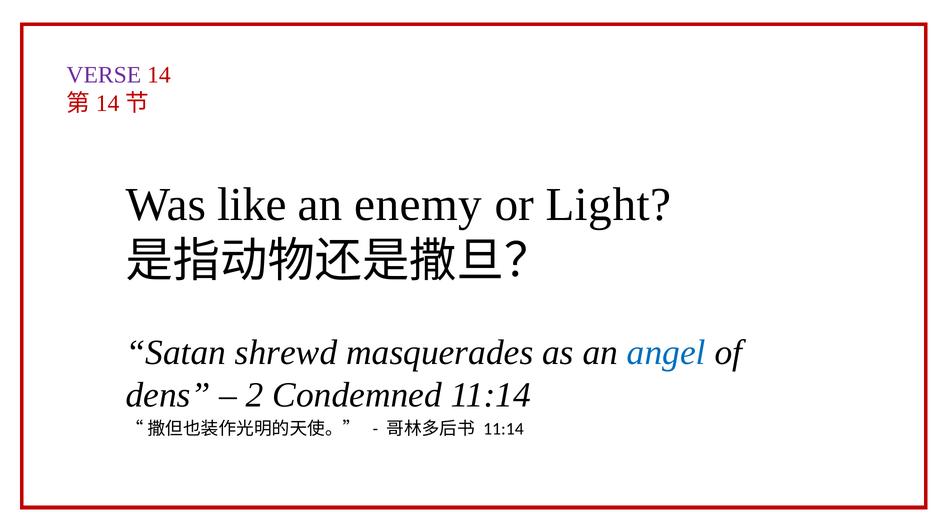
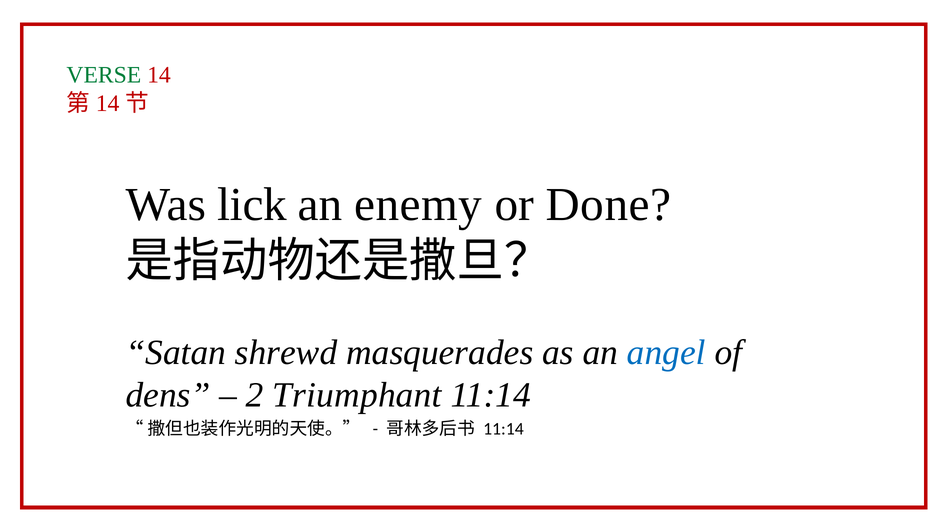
VERSE colour: purple -> green
like: like -> lick
Light: Light -> Done
Condemned: Condemned -> Triumphant
